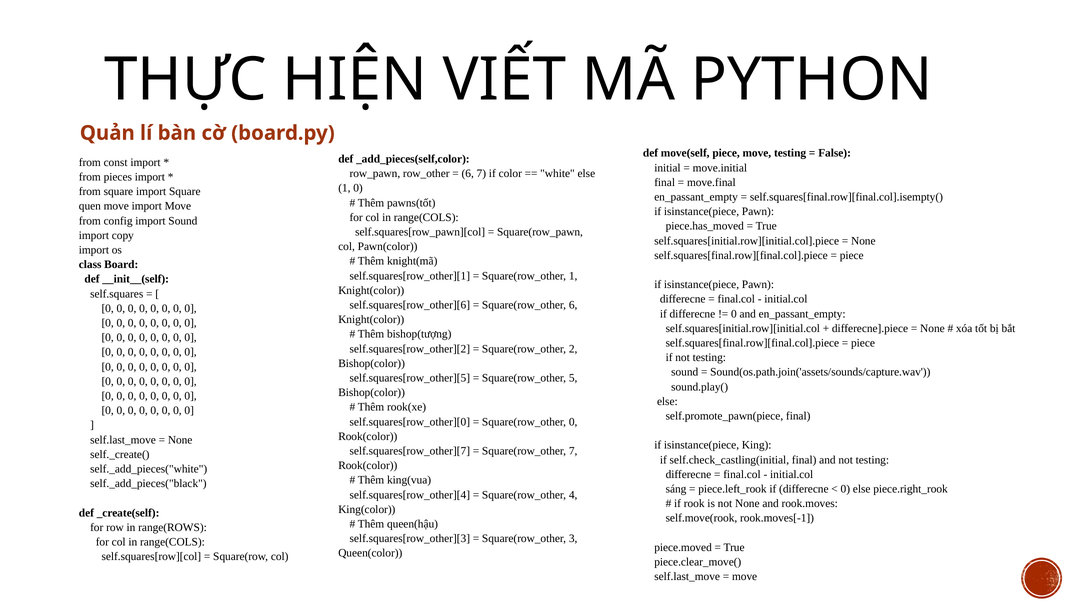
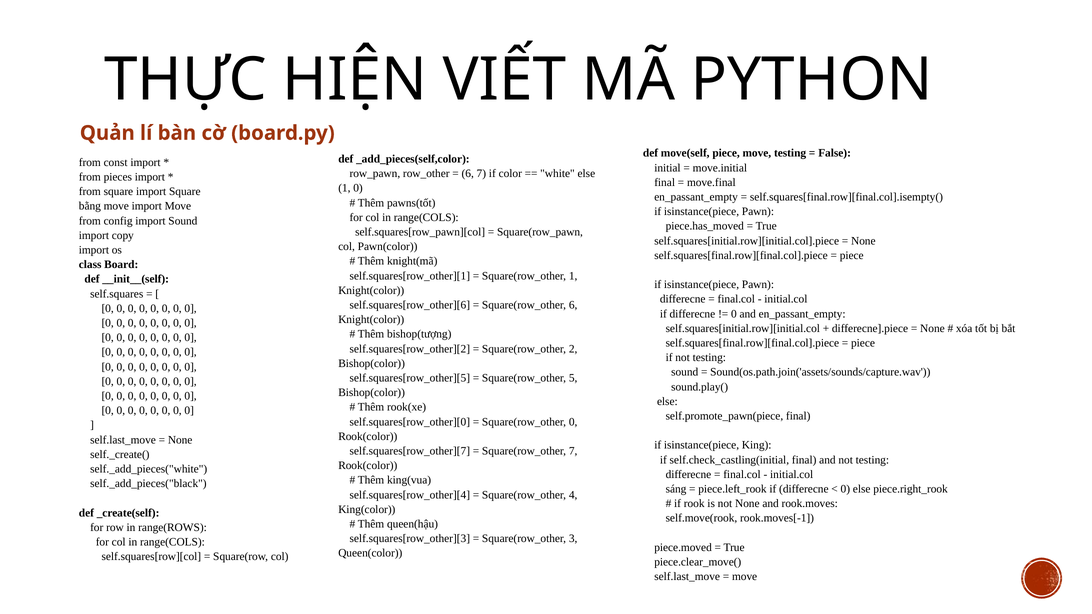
quen: quen -> bằng
